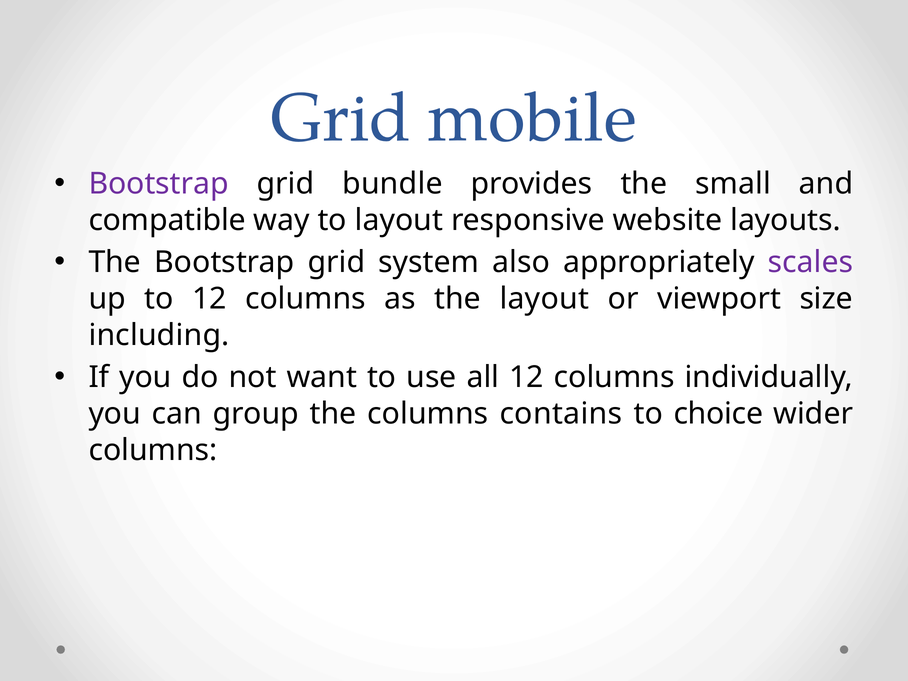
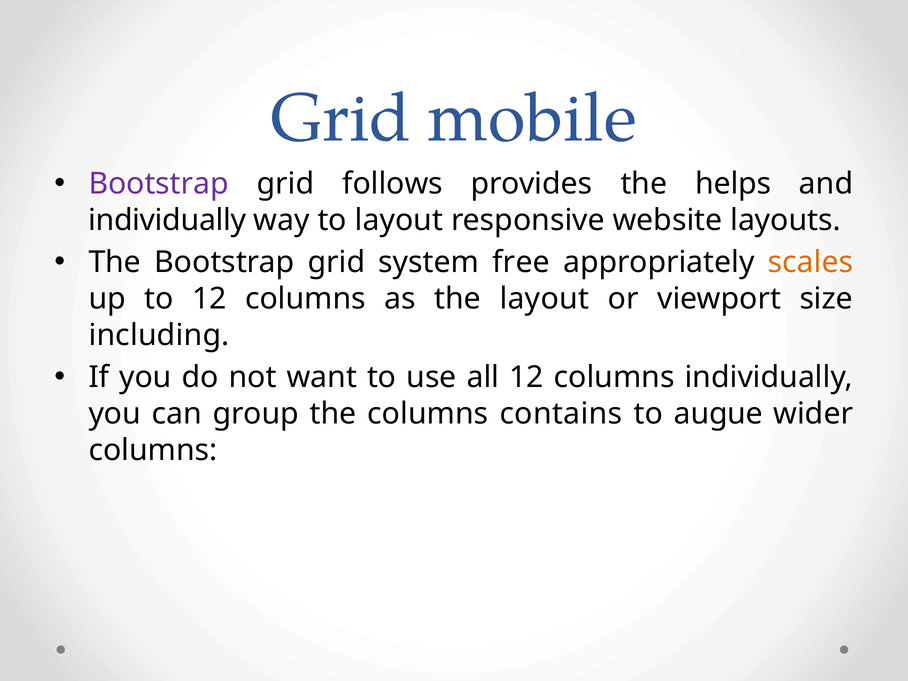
bundle: bundle -> follows
small: small -> helps
compatible at (167, 220): compatible -> individually
also: also -> free
scales colour: purple -> orange
choice: choice -> augue
